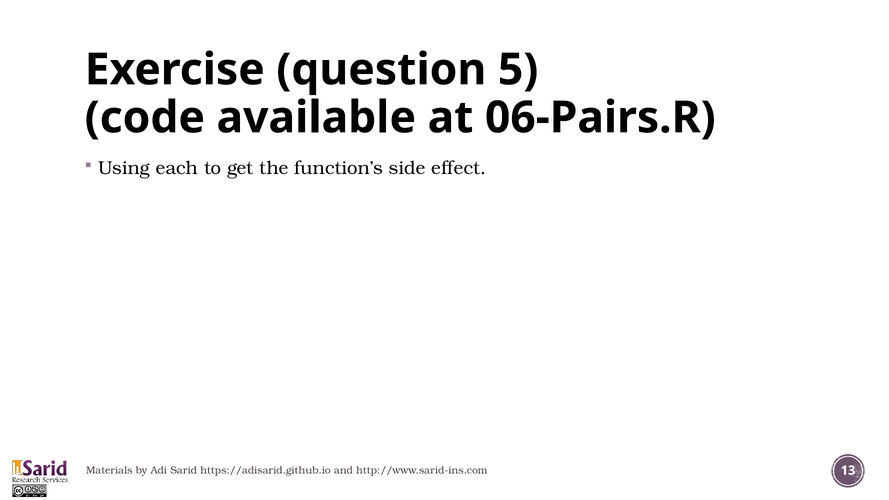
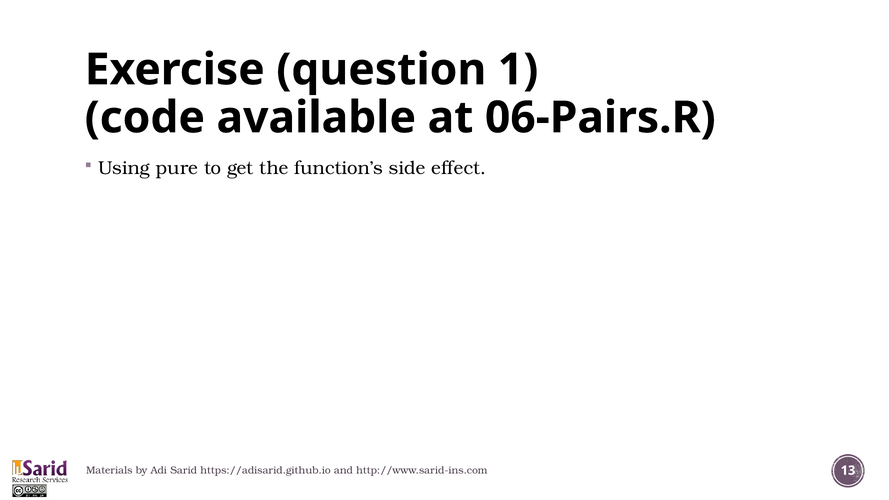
5: 5 -> 1
each: each -> pure
